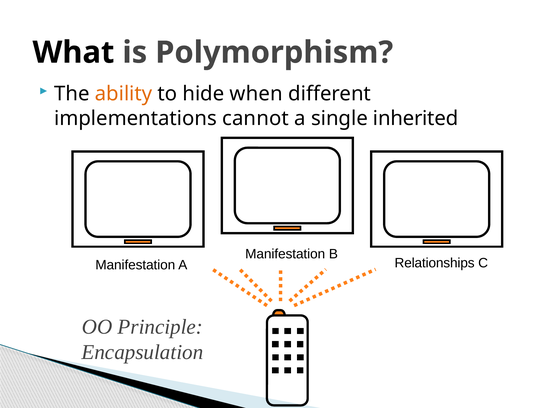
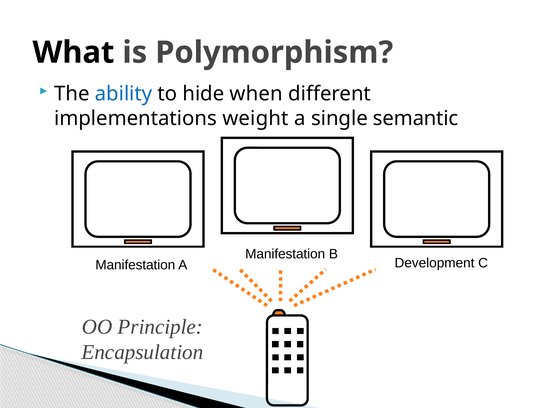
ability colour: orange -> blue
cannot: cannot -> weight
inherited: inherited -> semantic
Relationships: Relationships -> Development
